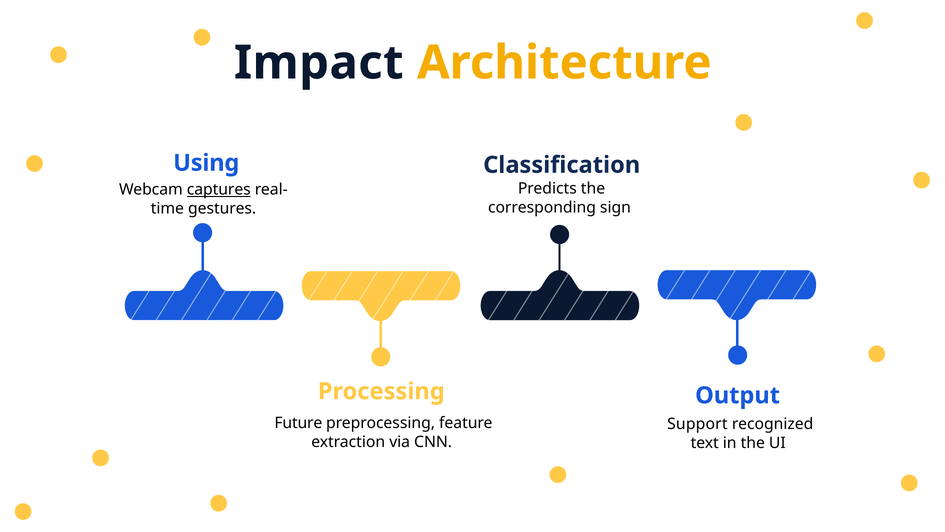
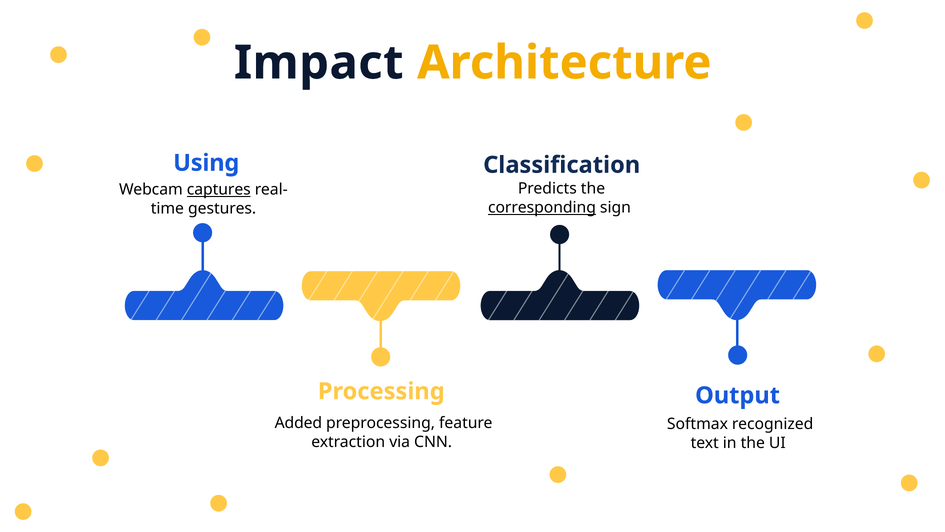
corresponding underline: none -> present
Future: Future -> Added
Support: Support -> Softmax
